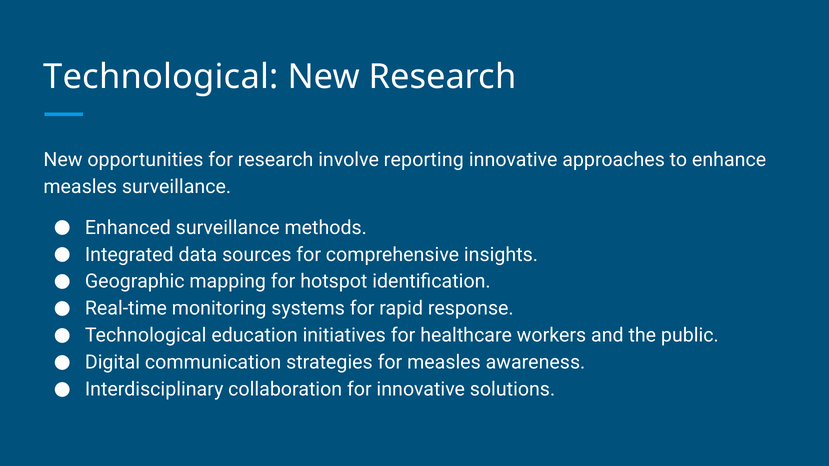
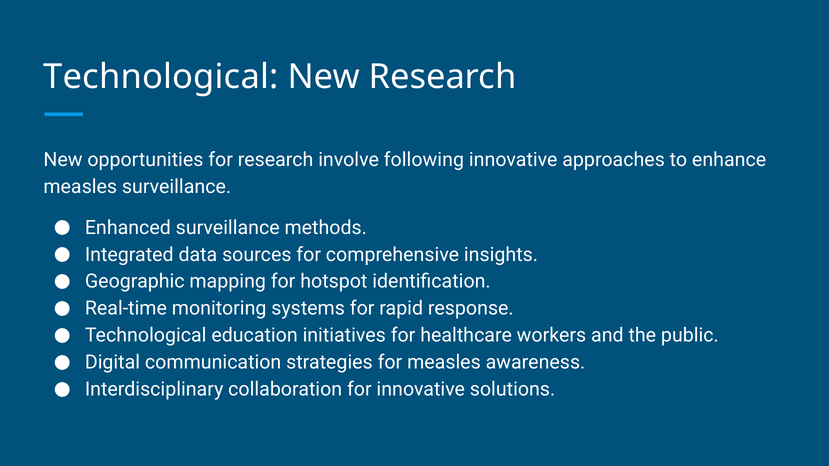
reporting: reporting -> following
